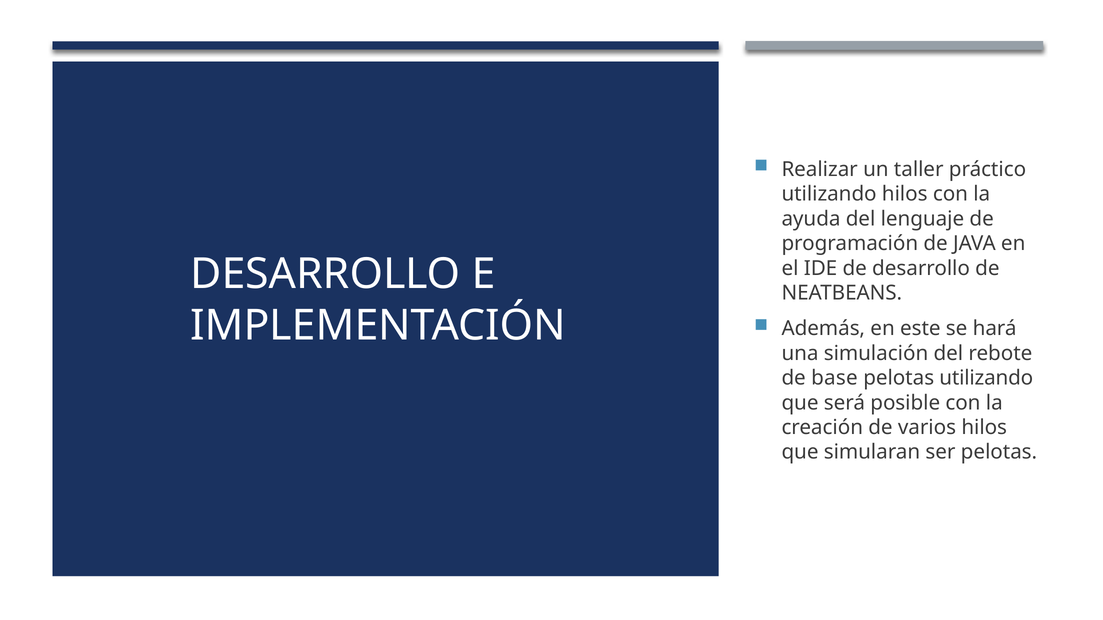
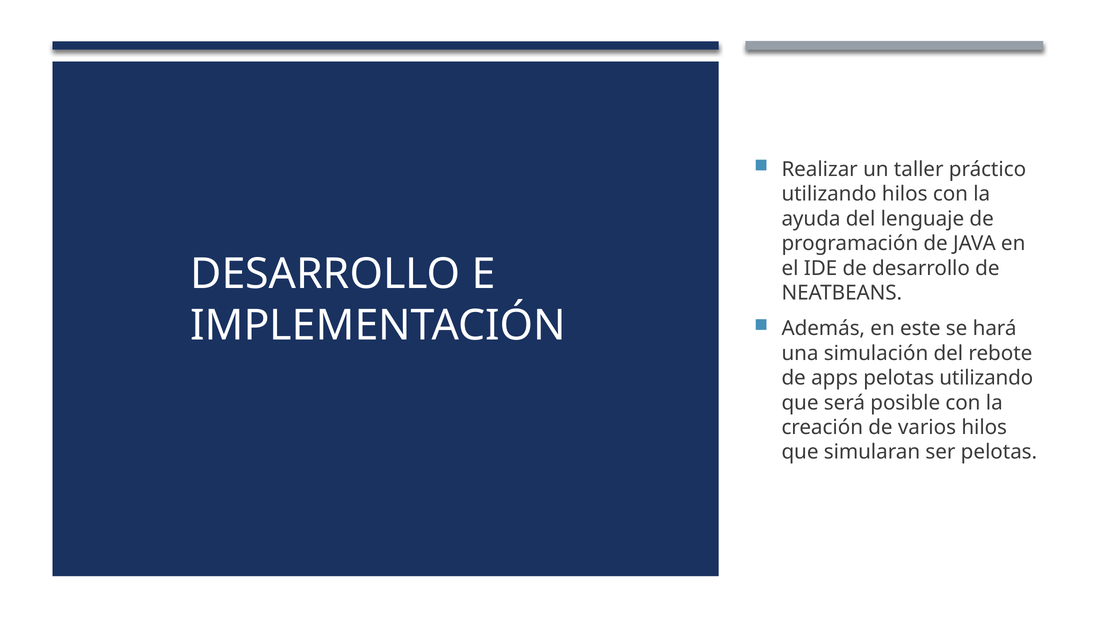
base: base -> apps
